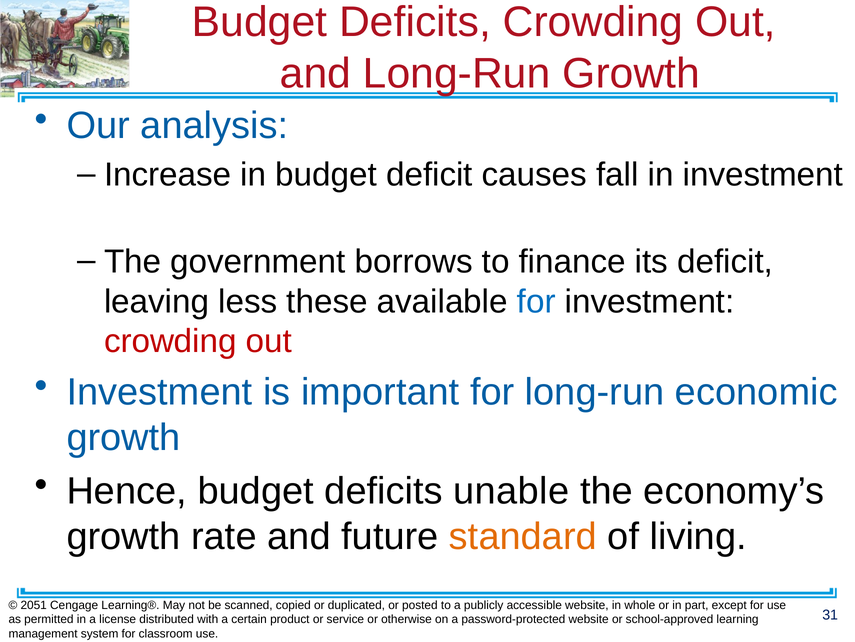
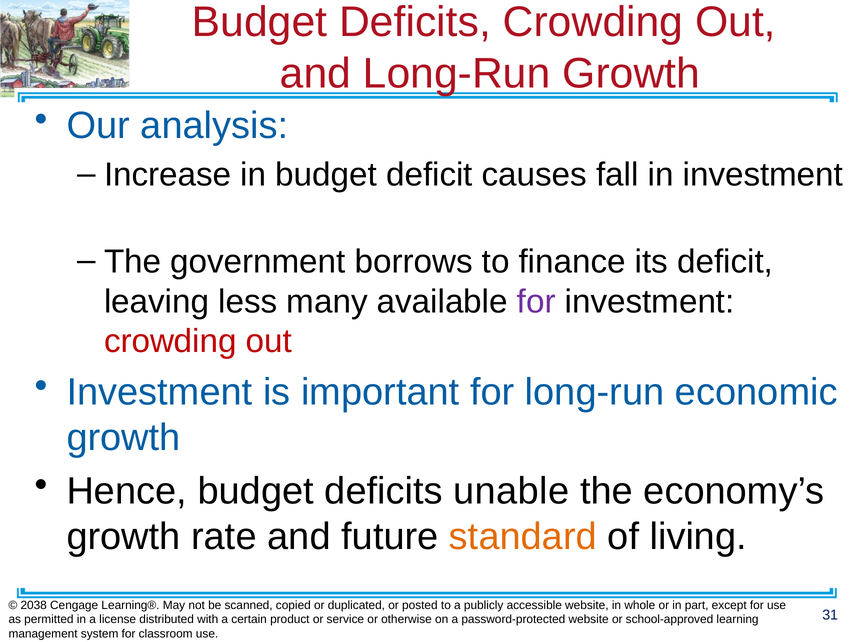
these: these -> many
for at (536, 301) colour: blue -> purple
2051: 2051 -> 2038
